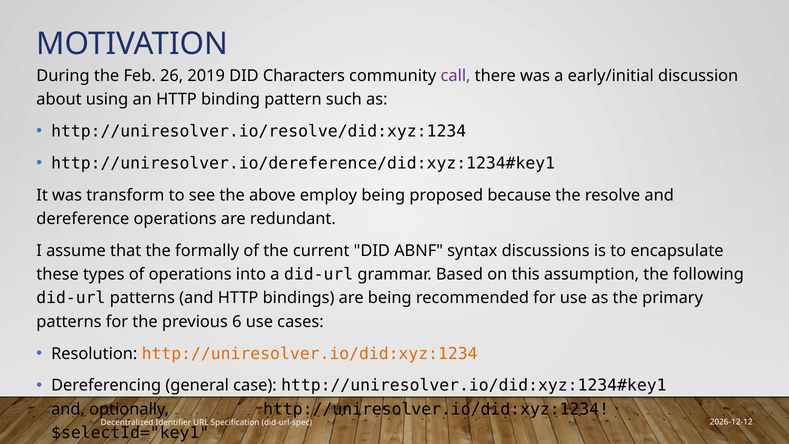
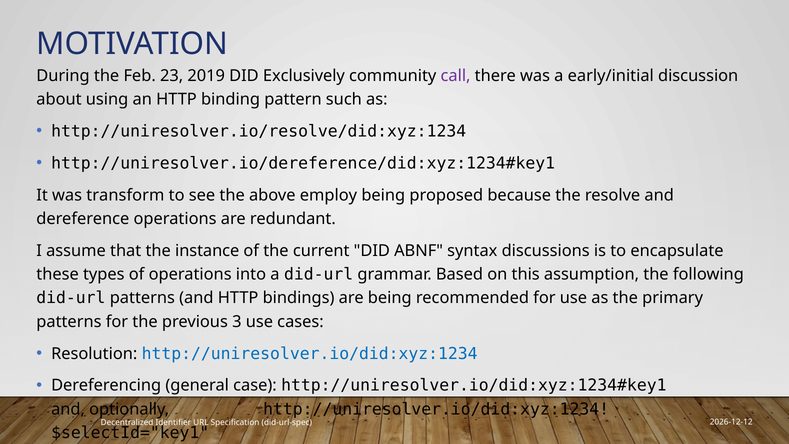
26: 26 -> 23
Characters: Characters -> Exclusively
formally: formally -> instance
6: 6 -> 3
http://uniresolver.io/did:xyz:1234 at (310, 354) colour: orange -> blue
